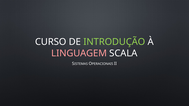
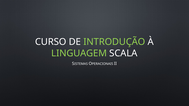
LINGUAGEM colour: pink -> light green
